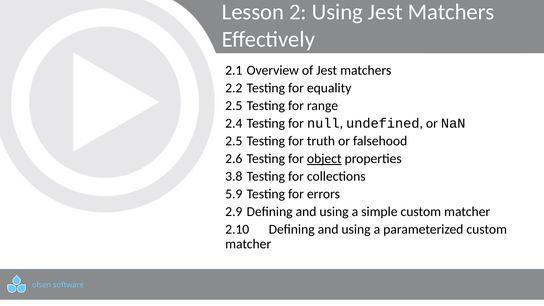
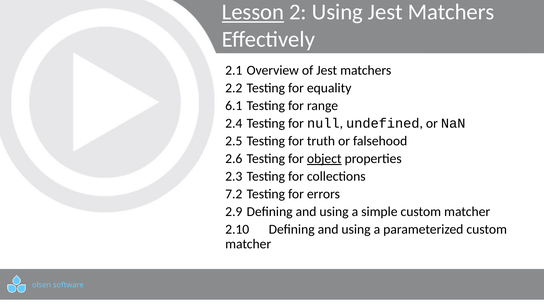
Lesson underline: none -> present
2.5 at (234, 106): 2.5 -> 6.1
3.8: 3.8 -> 2.3
5.9: 5.9 -> 7.2
